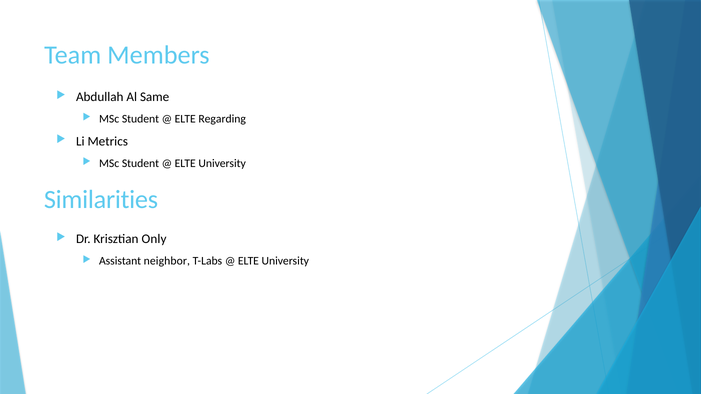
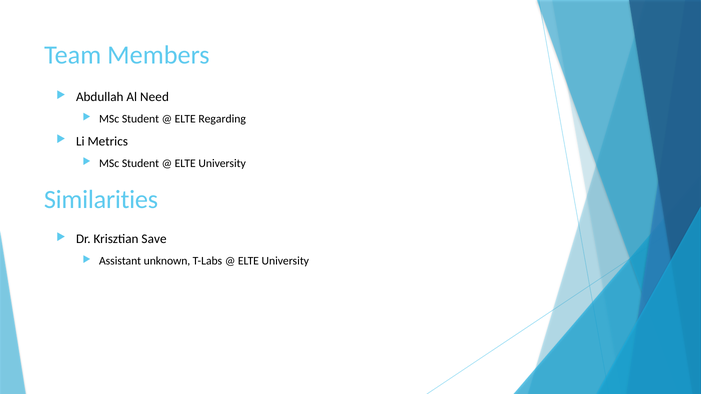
Same: Same -> Need
Only: Only -> Save
neighbor: neighbor -> unknown
